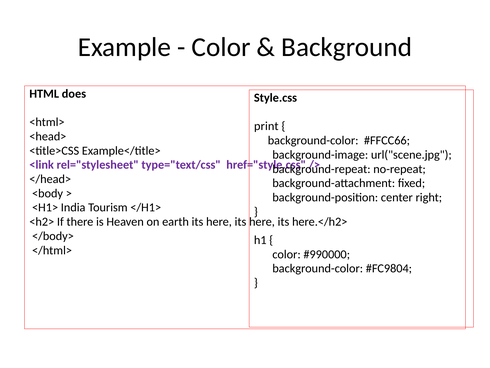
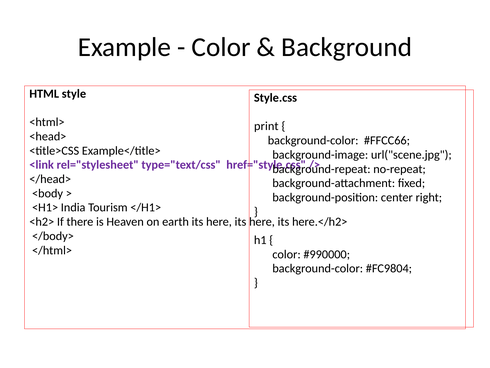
does: does -> style
